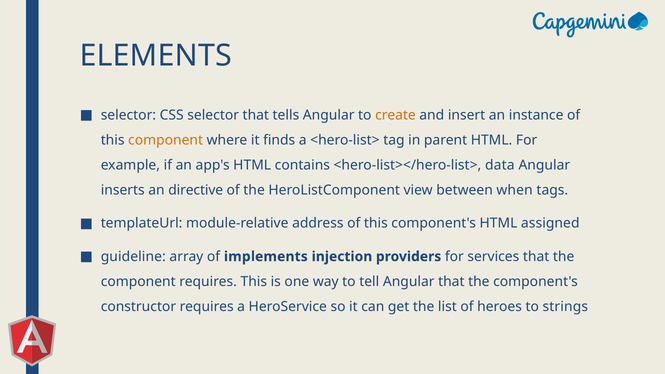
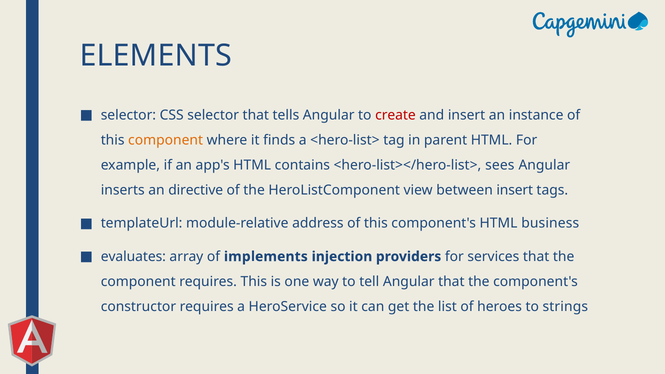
create colour: orange -> red
data: data -> sees
between when: when -> insert
assigned: assigned -> business
guideline: guideline -> evaluates
